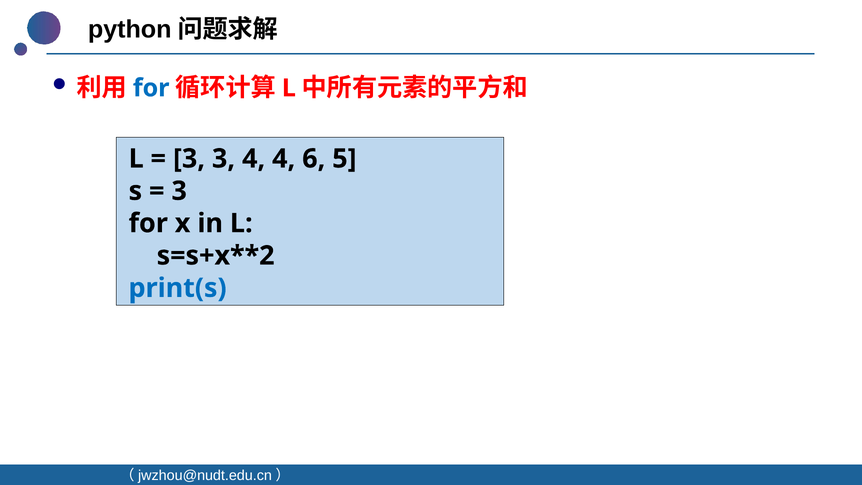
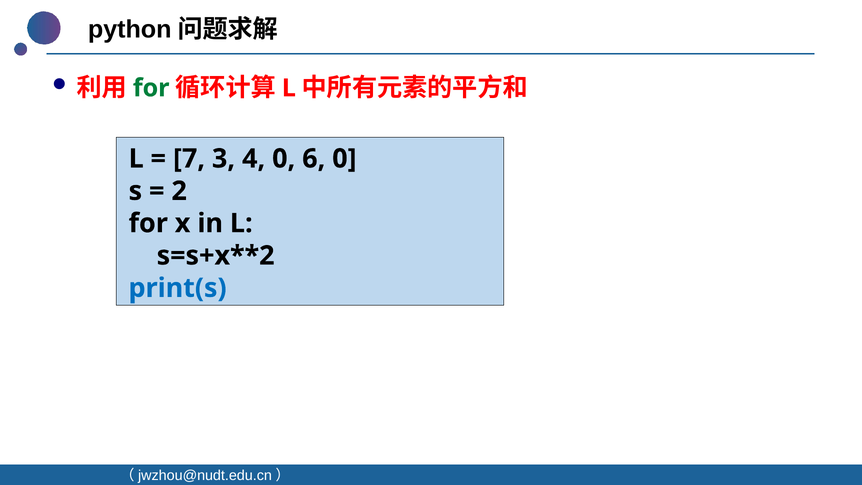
for at (151, 88) colour: blue -> green
3 at (189, 159): 3 -> 7
4 4: 4 -> 0
6 5: 5 -> 0
3 at (179, 191): 3 -> 2
